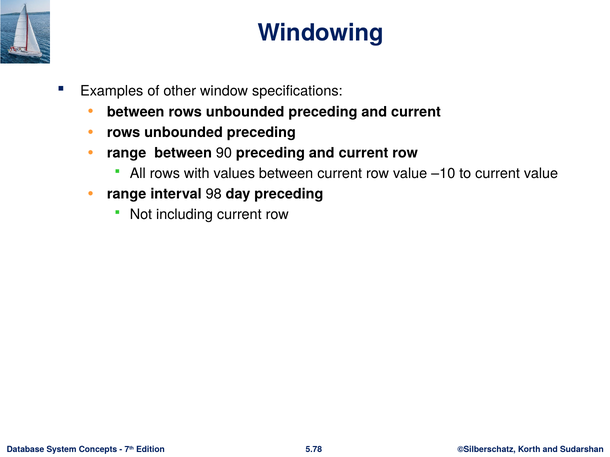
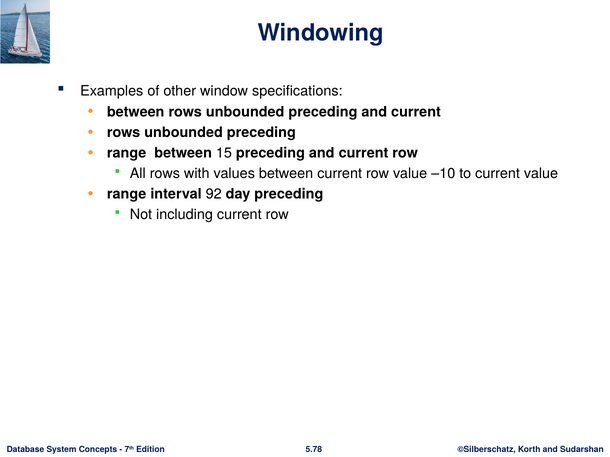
90: 90 -> 15
98: 98 -> 92
